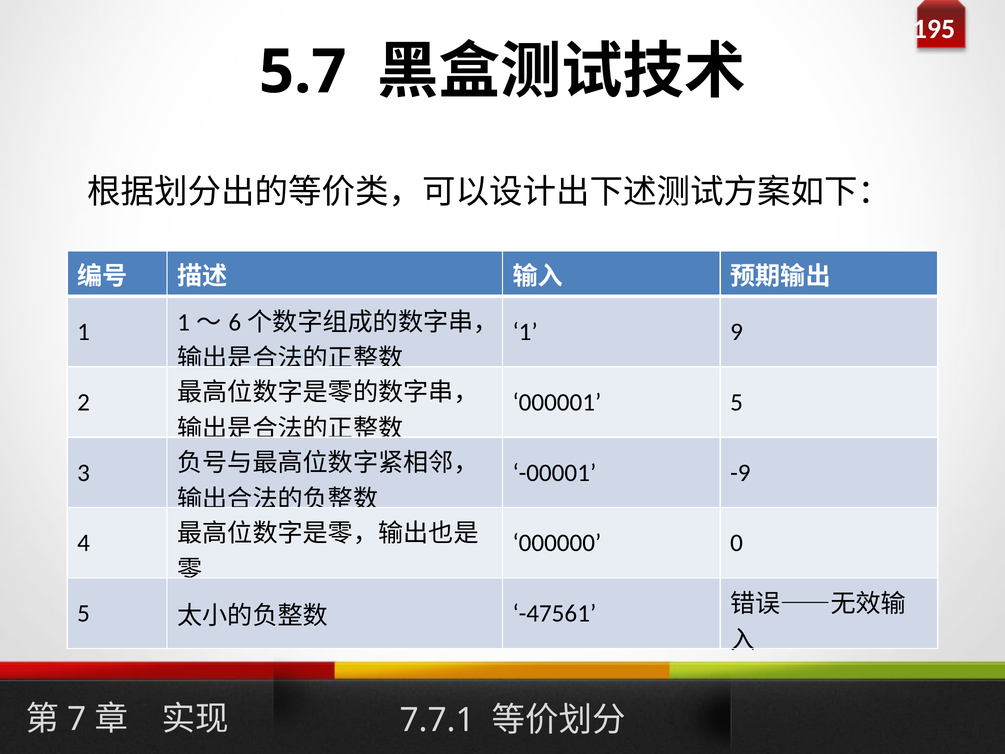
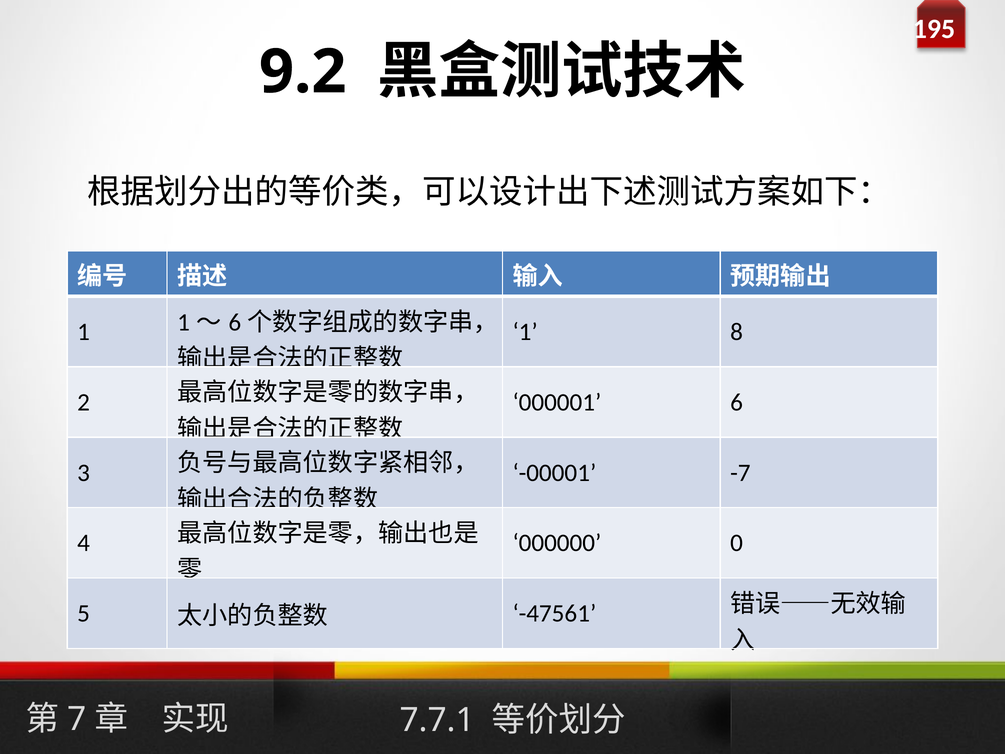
5.7: 5.7 -> 9.2
9: 9 -> 8
000001 5: 5 -> 6
-9: -9 -> -7
